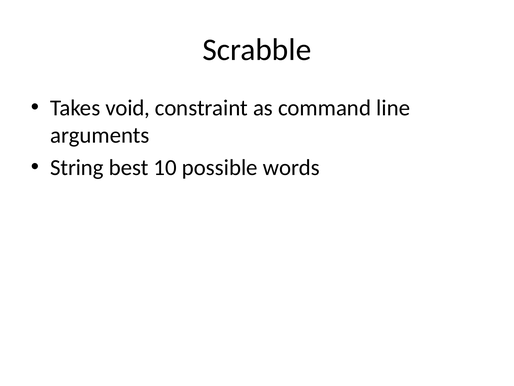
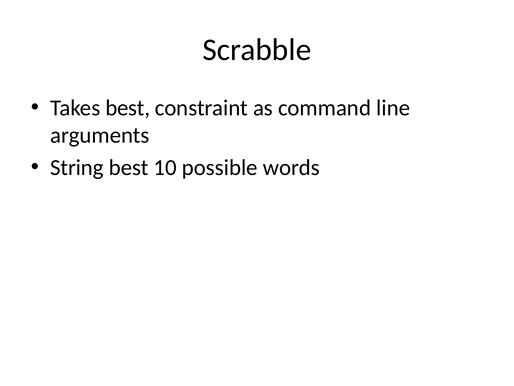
Takes void: void -> best
